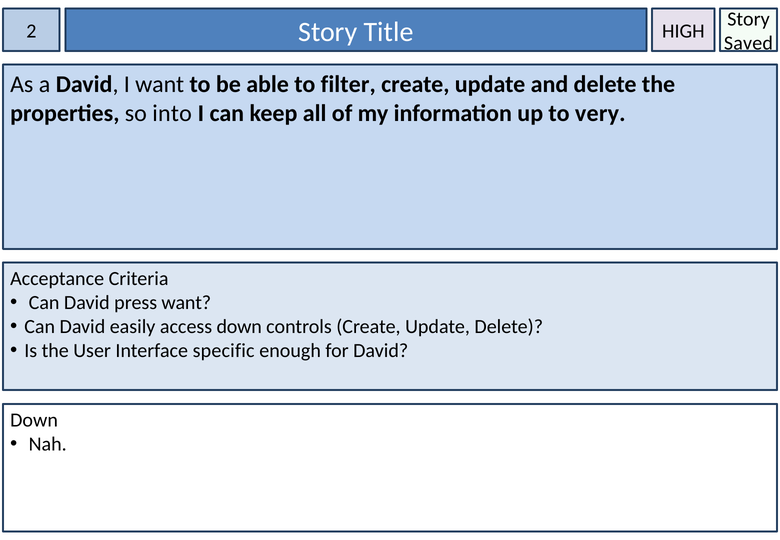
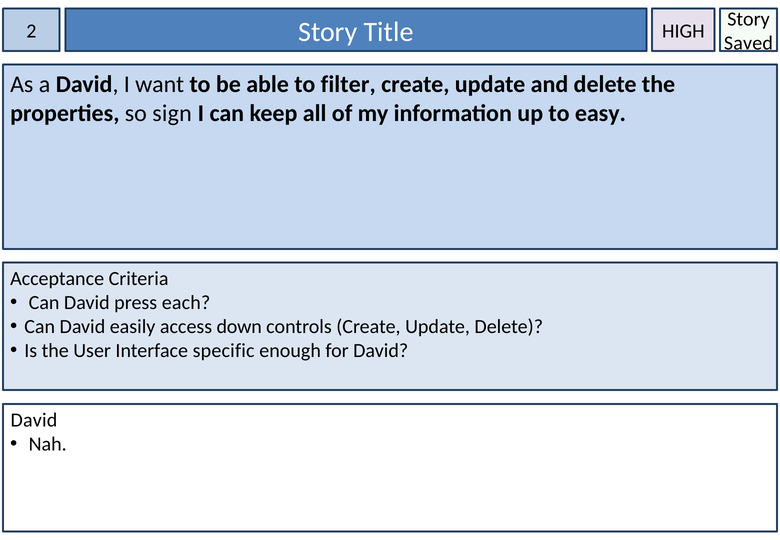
into: into -> sign
very: very -> easy
press want: want -> each
Down at (34, 420): Down -> David
